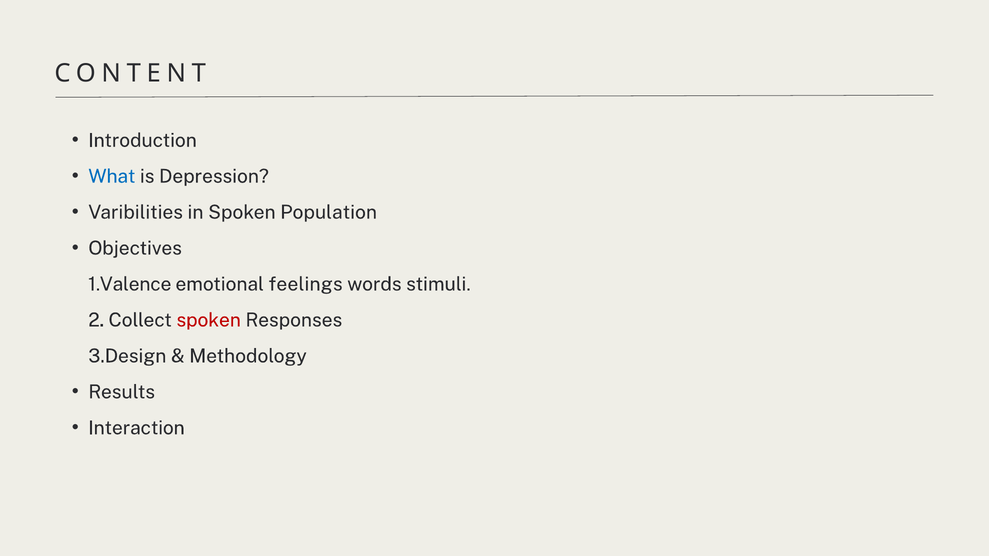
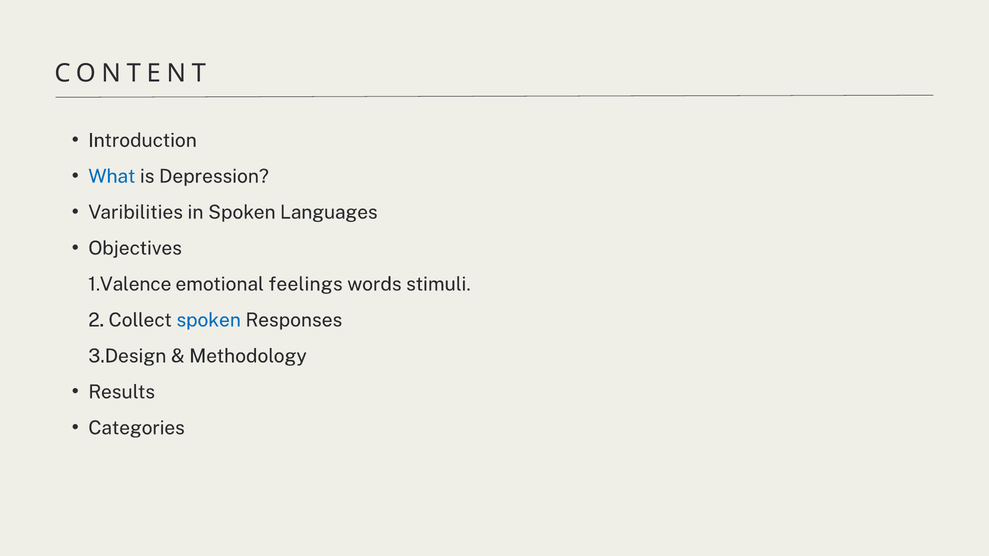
Population: Population -> Languages
spoken at (209, 320) colour: red -> blue
Interaction: Interaction -> Categories
